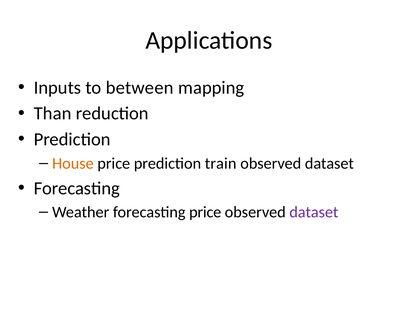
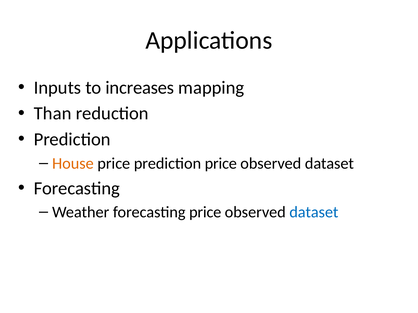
between: between -> increases
prediction train: train -> price
dataset at (314, 213) colour: purple -> blue
